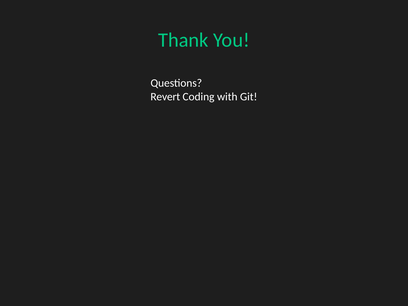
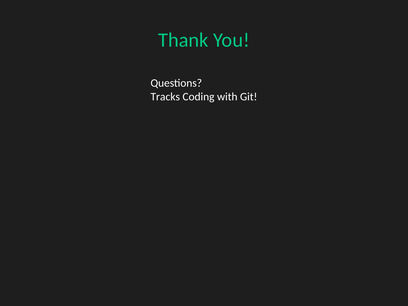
Revert: Revert -> Tracks
